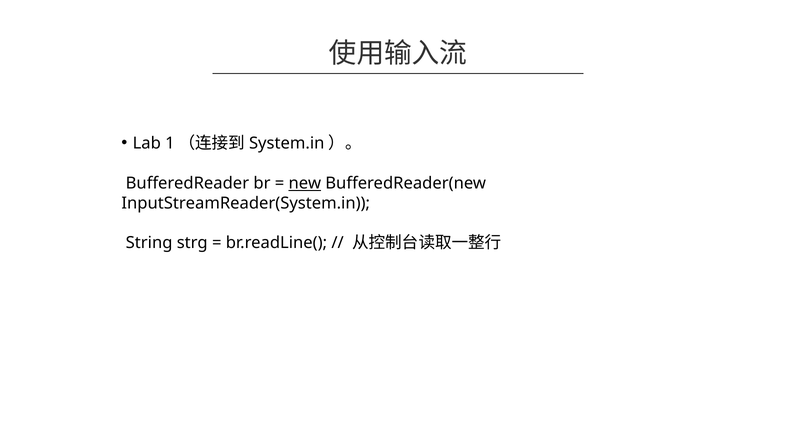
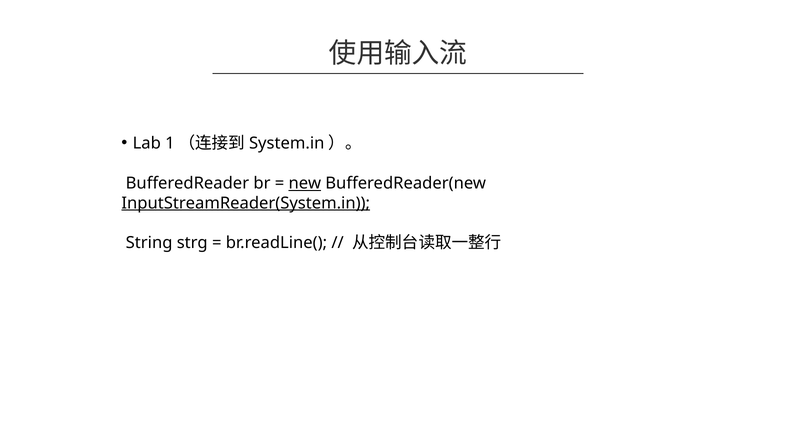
InputStreamReader(System.in underline: none -> present
